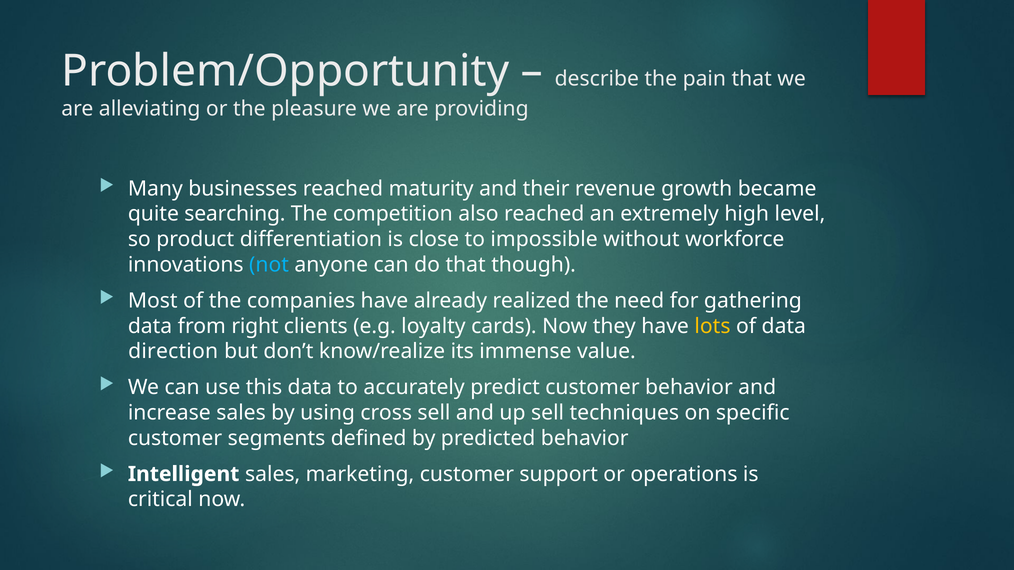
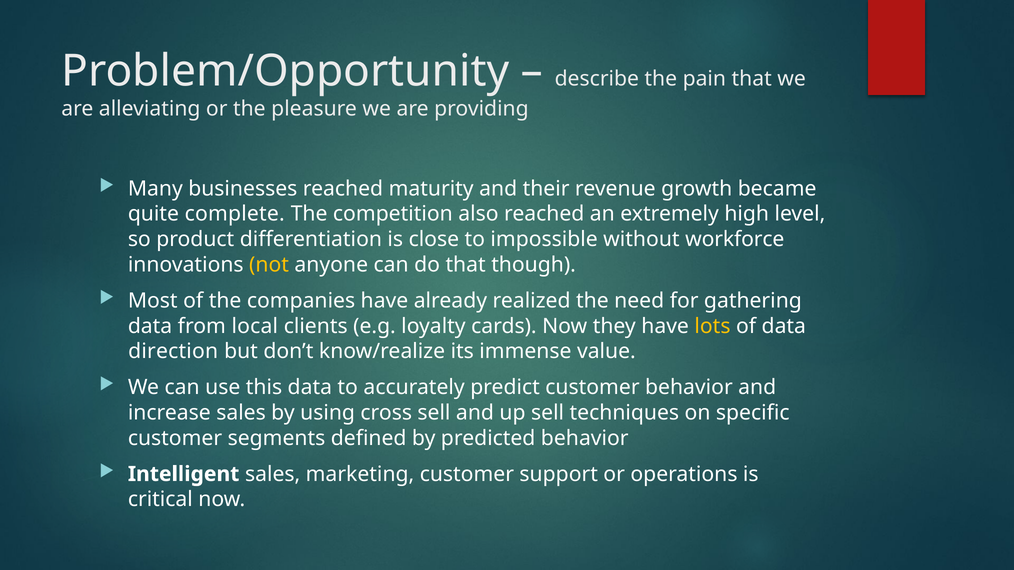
searching: searching -> complete
not colour: light blue -> yellow
right: right -> local
